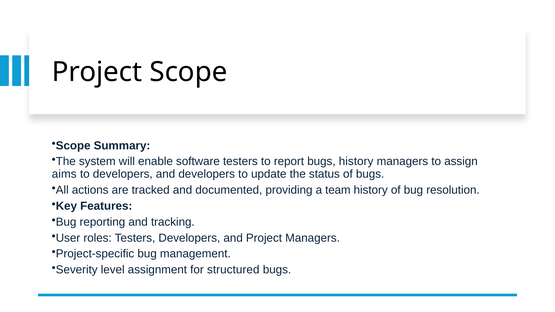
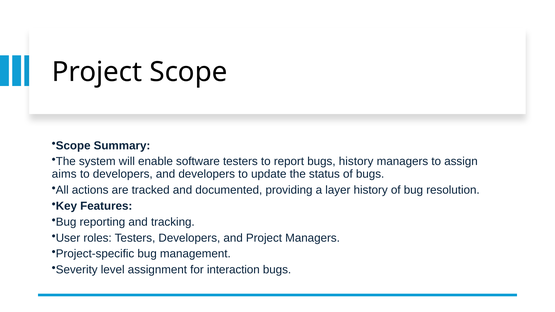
team: team -> layer
structured: structured -> interaction
